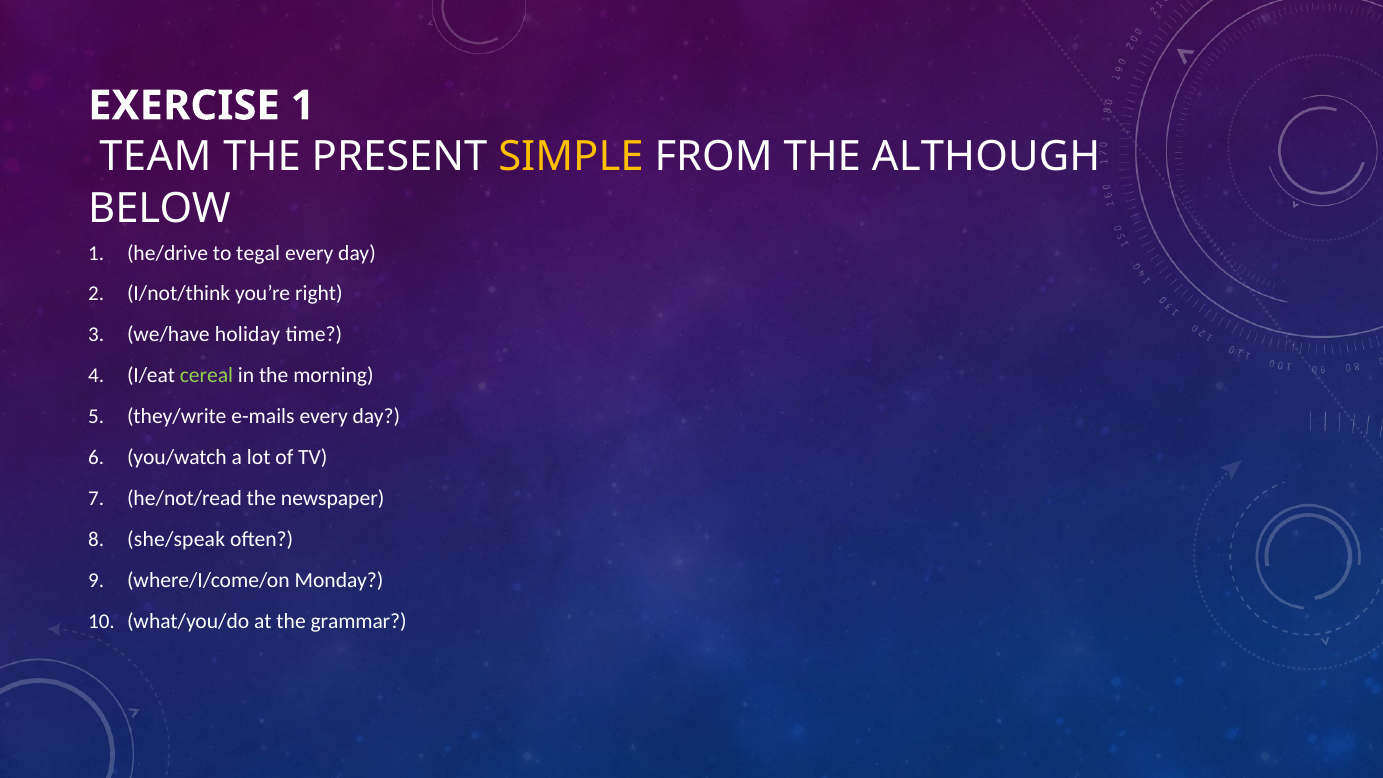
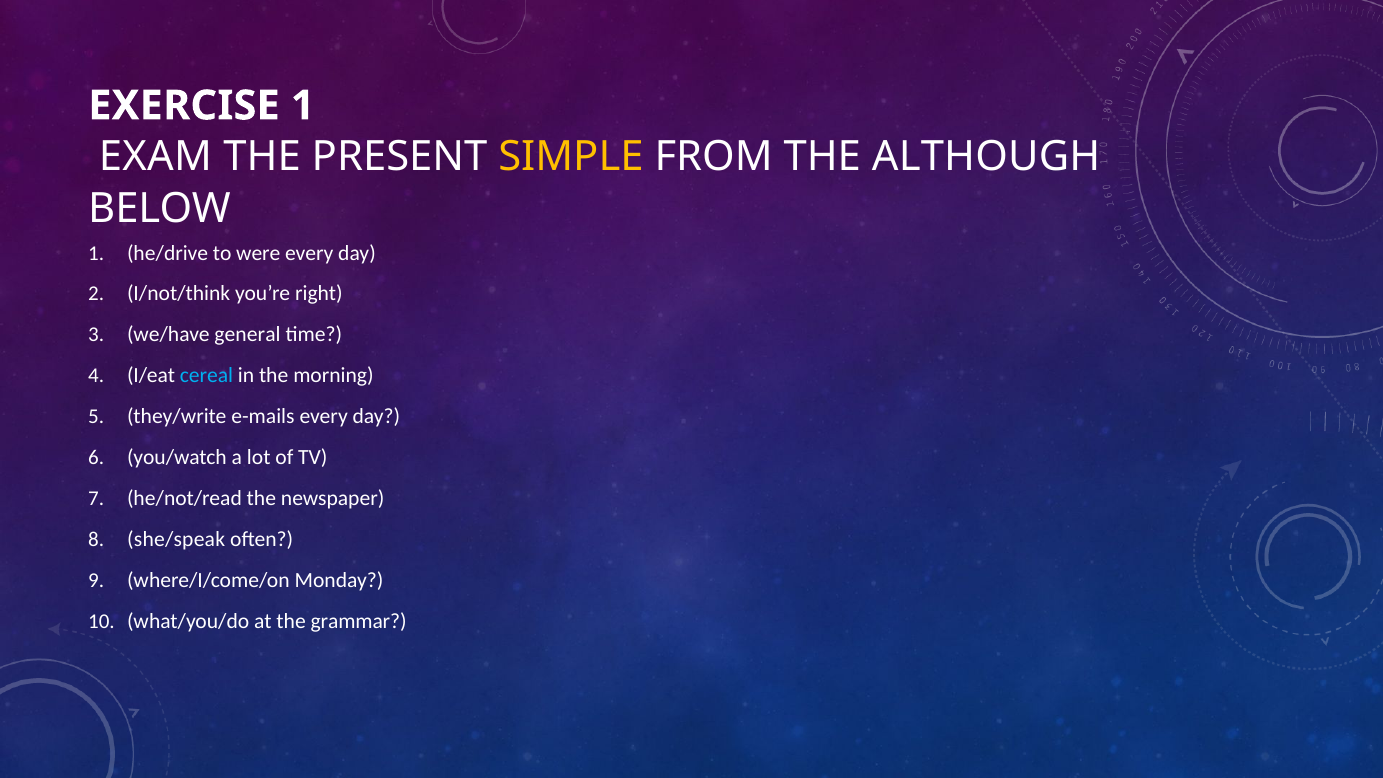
TEAM: TEAM -> EXAM
tegal: tegal -> were
holiday: holiday -> general
cereal colour: light green -> light blue
